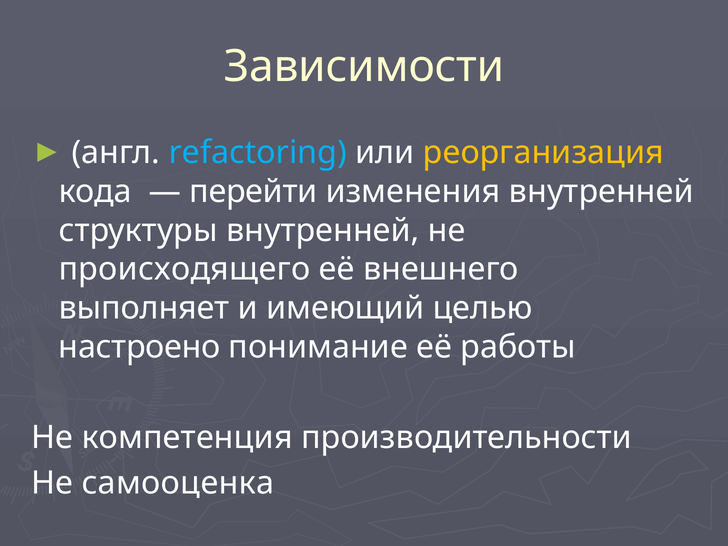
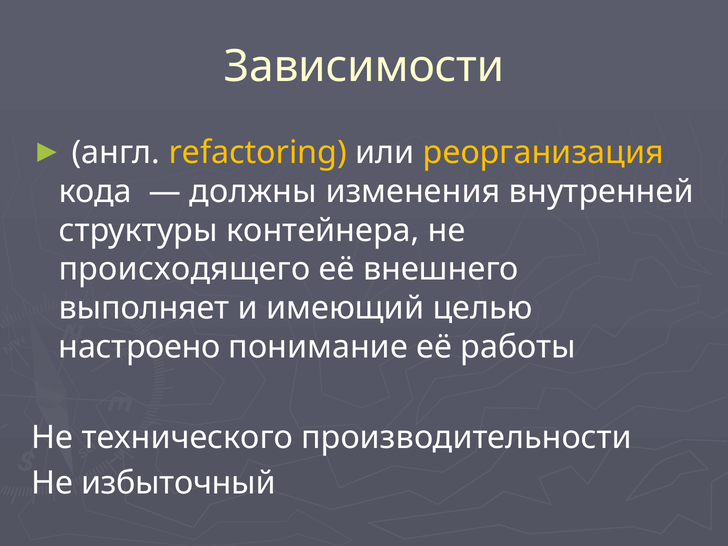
refactoring colour: light blue -> yellow
перейти: перейти -> должны
структуры внутренней: внутренней -> контейнера
компетенция: компетенция -> технического
самооценка: самооценка -> избыточный
